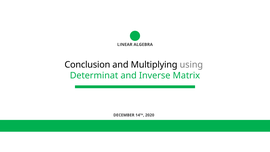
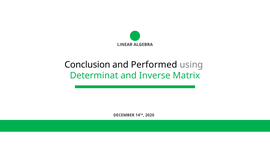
Multiplying: Multiplying -> Performed
